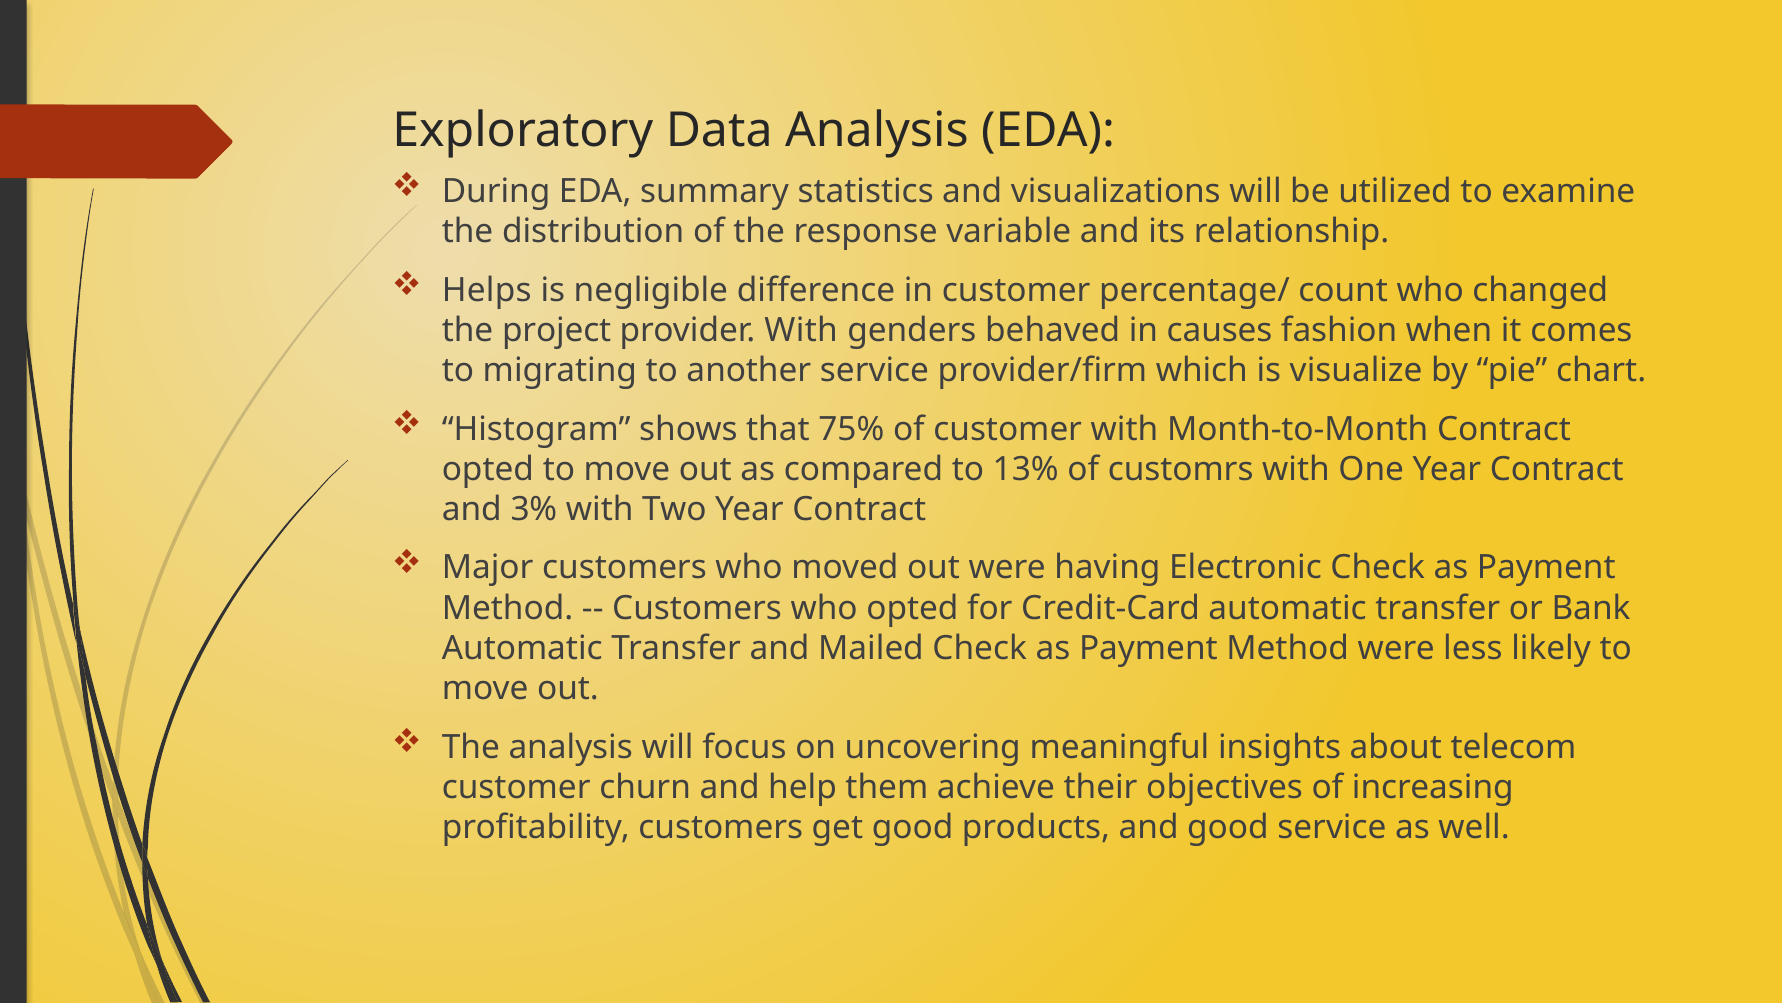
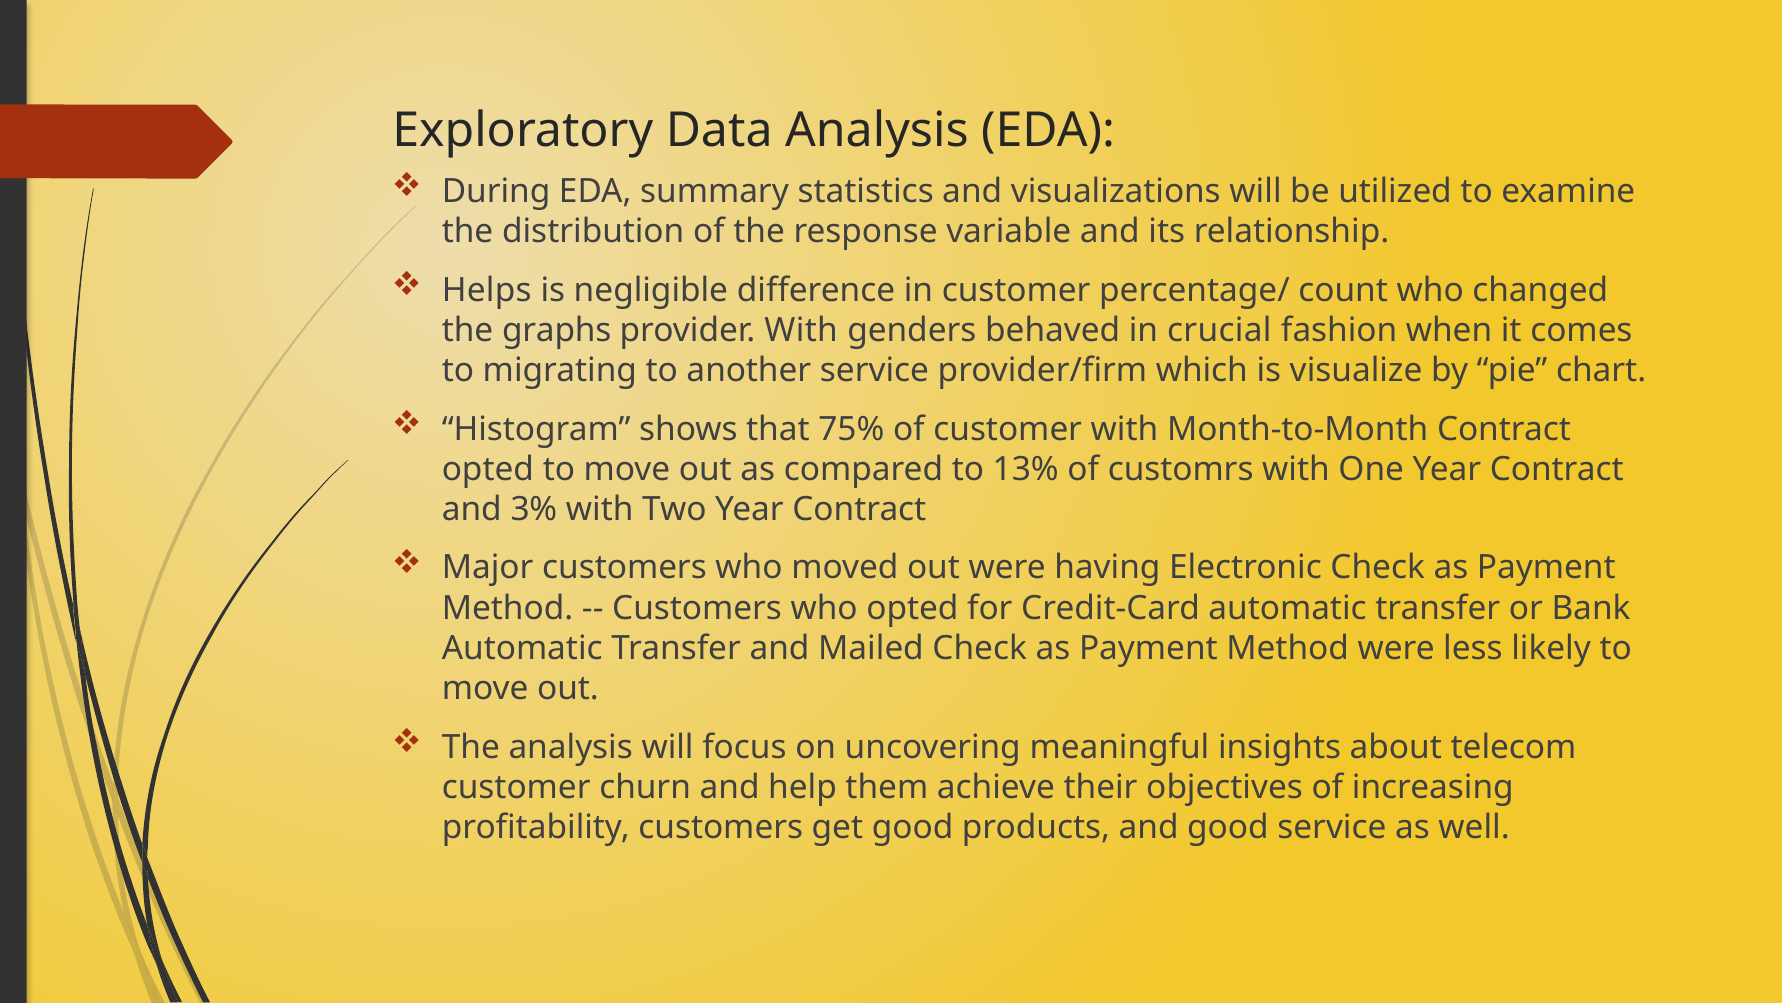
project: project -> graphs
causes: causes -> crucial
